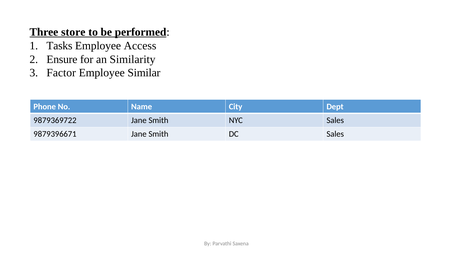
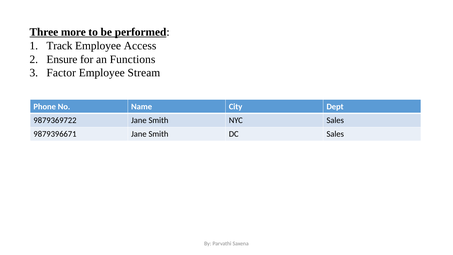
store: store -> more
Tasks: Tasks -> Track
Similarity: Similarity -> Functions
Similar: Similar -> Stream
